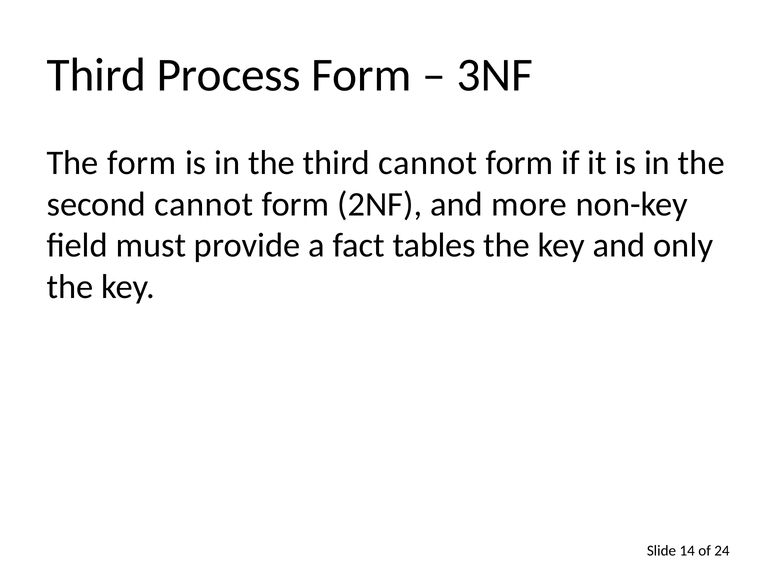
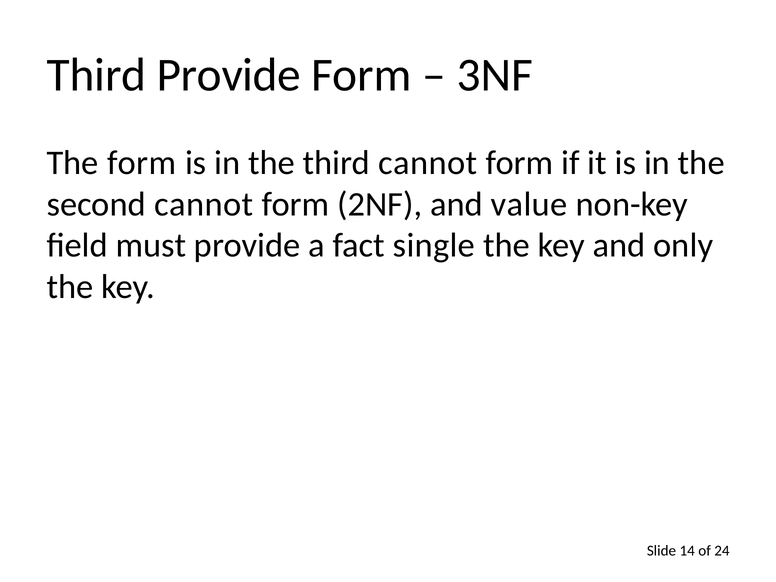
Third Process: Process -> Provide
more: more -> value
tables: tables -> single
